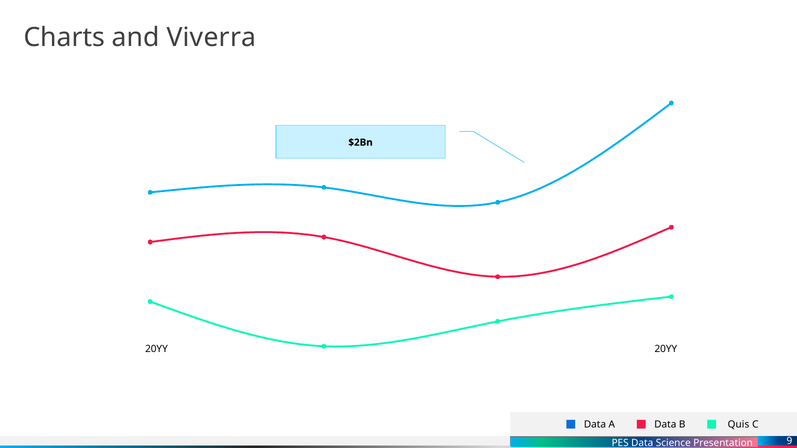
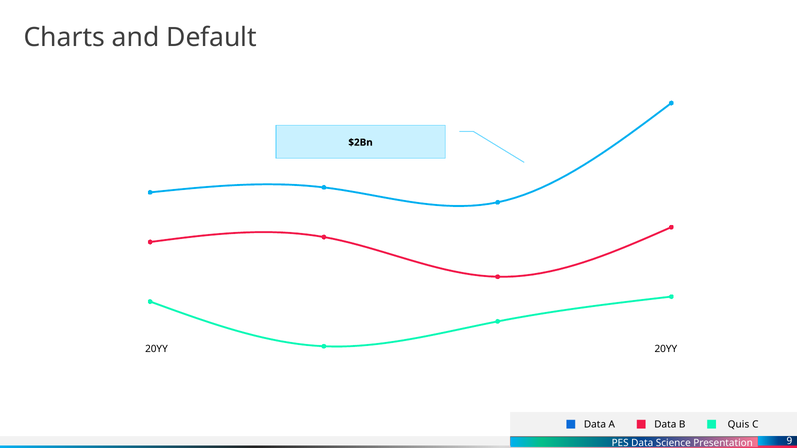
Viverra: Viverra -> Default
